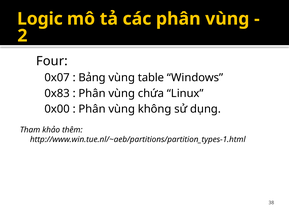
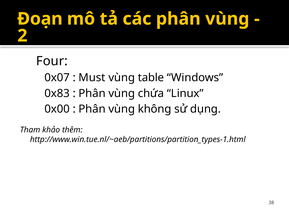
Logic: Logic -> Đoạn
Bảng: Bảng -> Must
